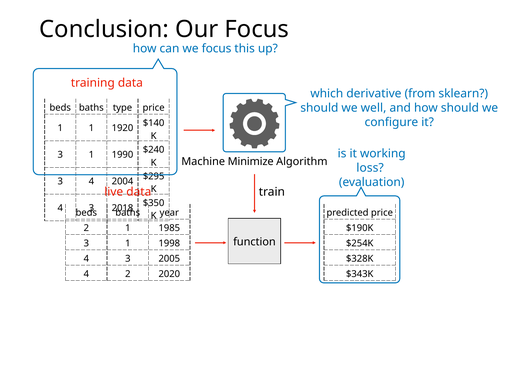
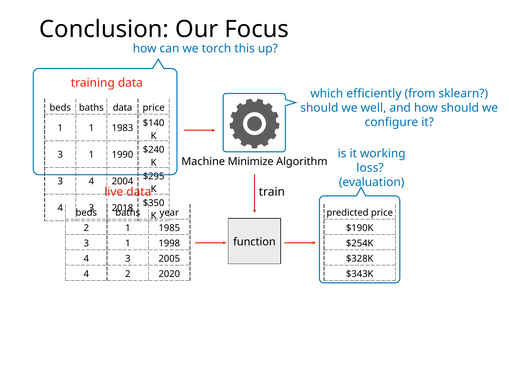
we focus: focus -> torch
derivative: derivative -> efficiently
baths type: type -> data
1920: 1920 -> 1983
